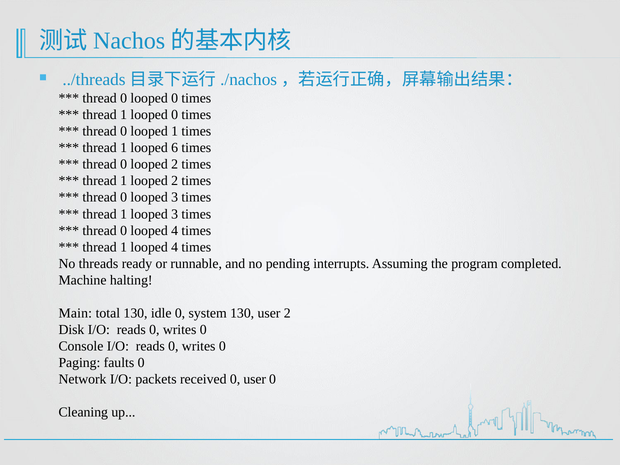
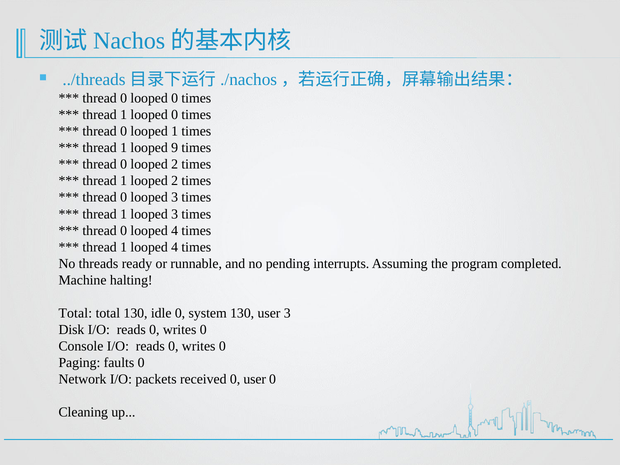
6: 6 -> 9
Main at (75, 313): Main -> Total
user 2: 2 -> 3
